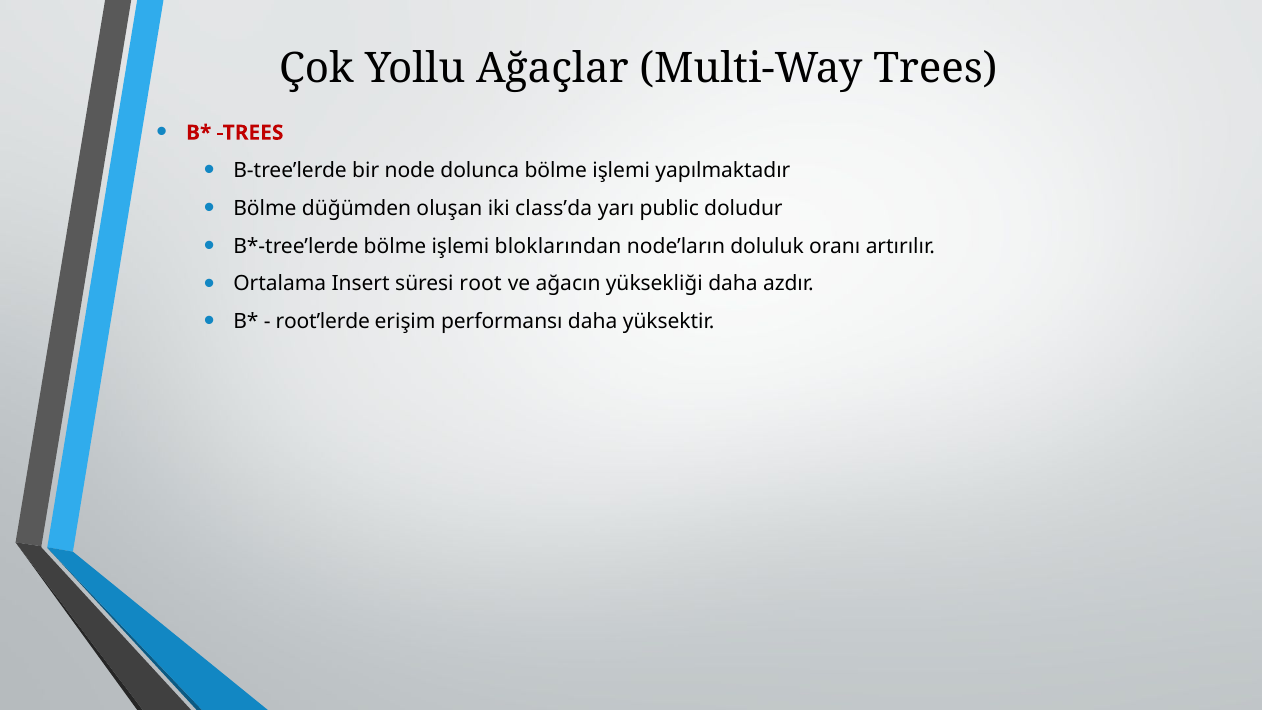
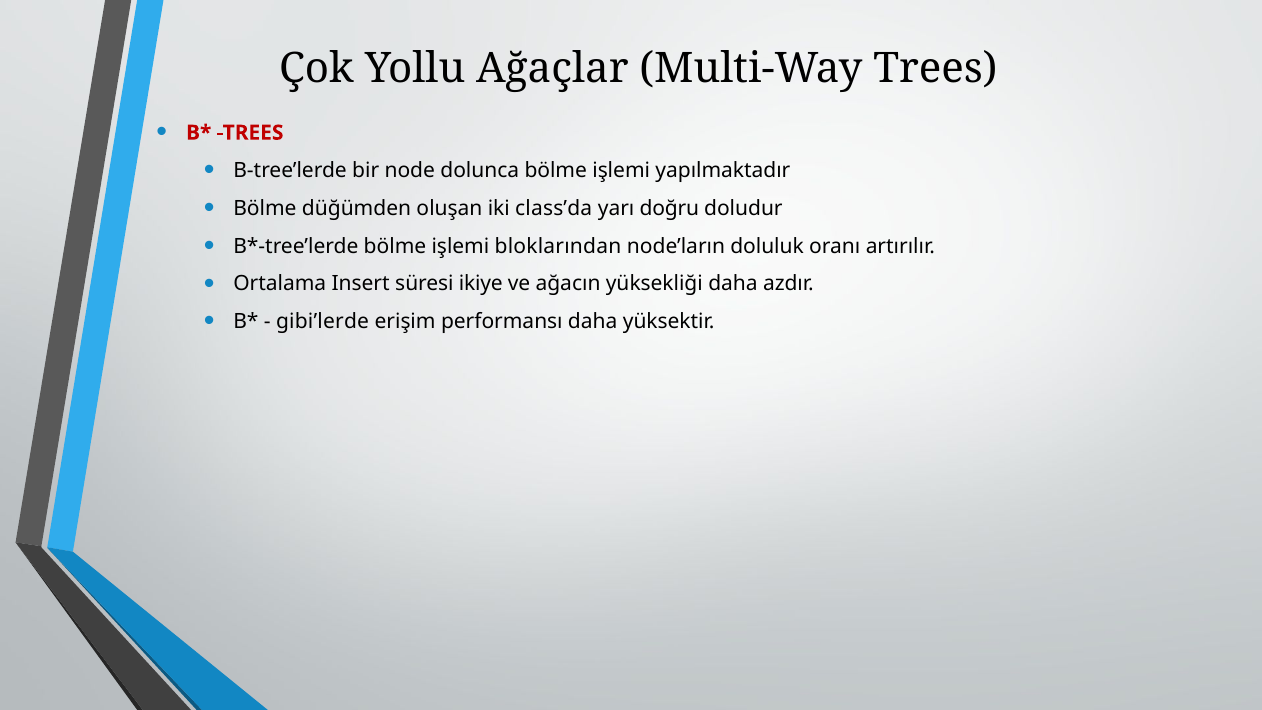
public: public -> doğru
root: root -> ikiye
root’lerde: root’lerde -> gibi’lerde
